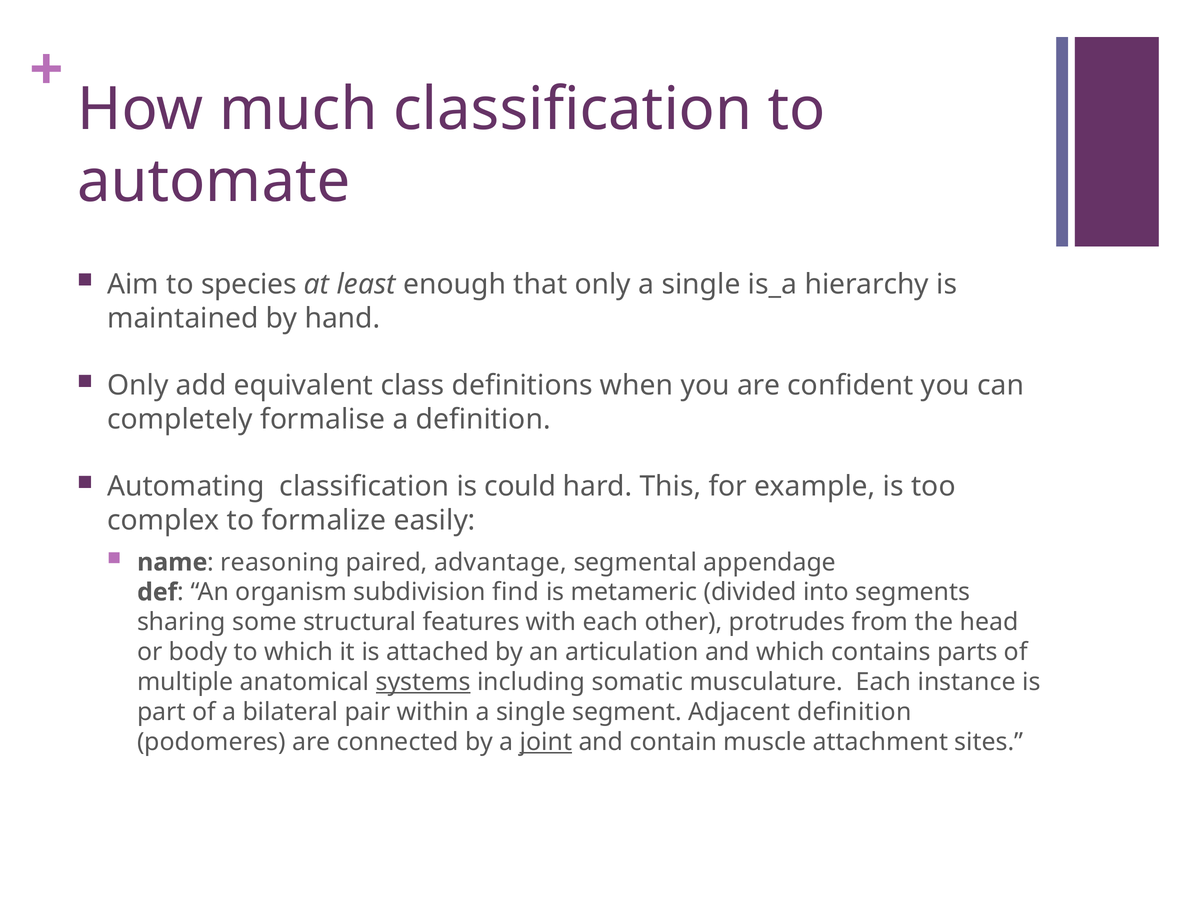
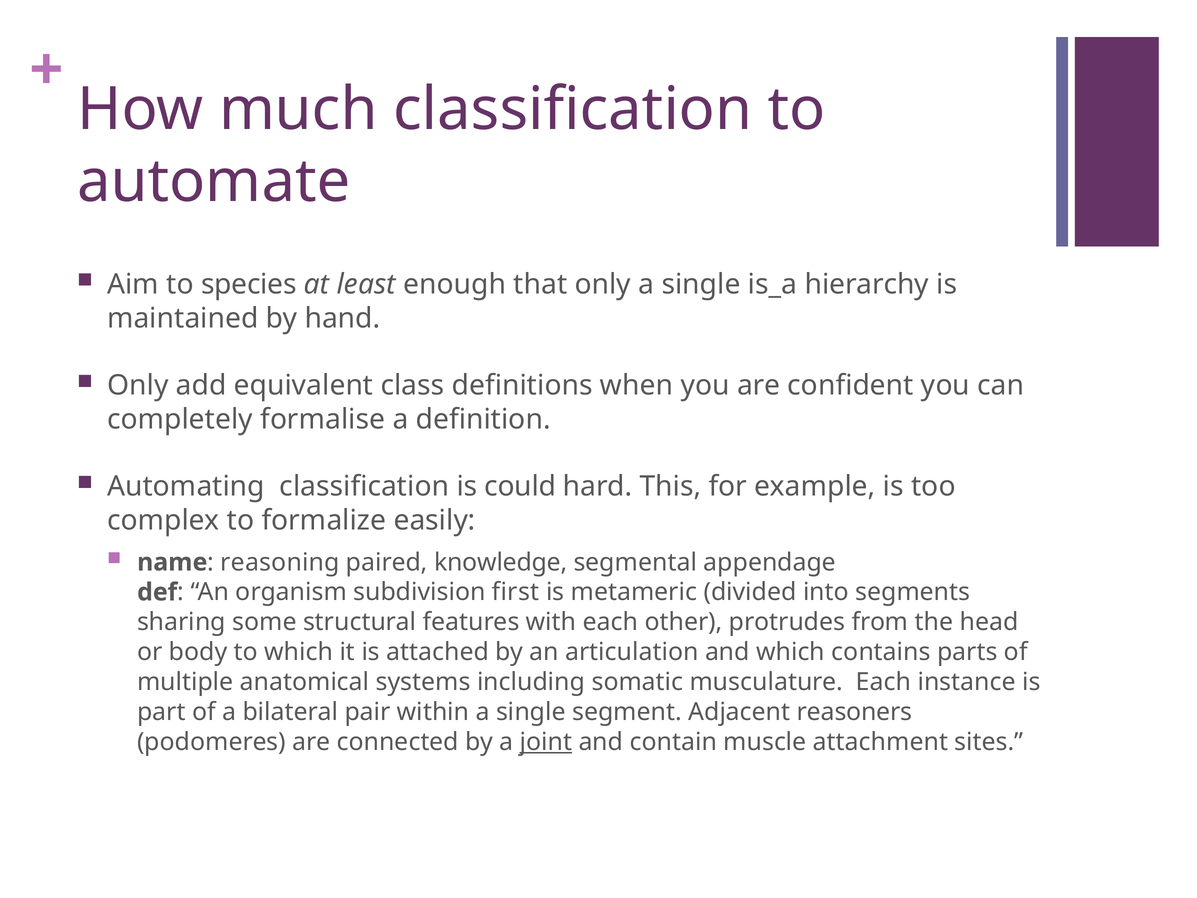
advantage: advantage -> knowledge
find: find -> first
systems underline: present -> none
Adjacent definition: definition -> reasoners
